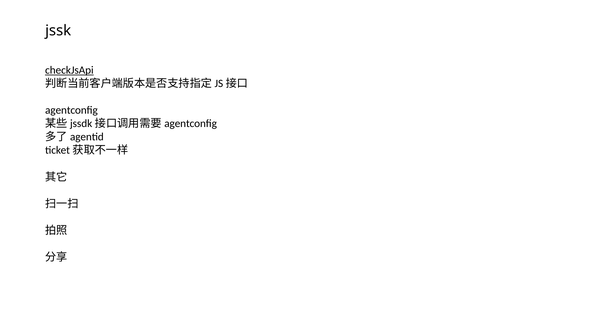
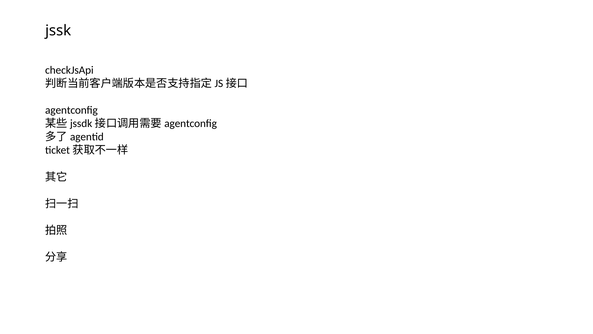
checkJsApi underline: present -> none
